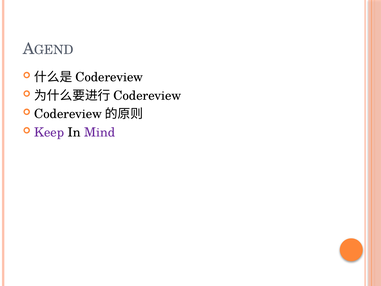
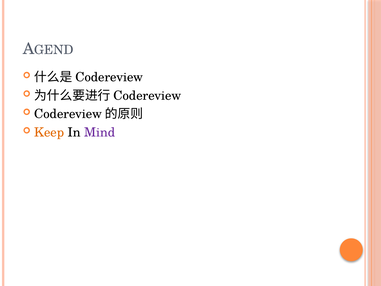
Keep colour: purple -> orange
